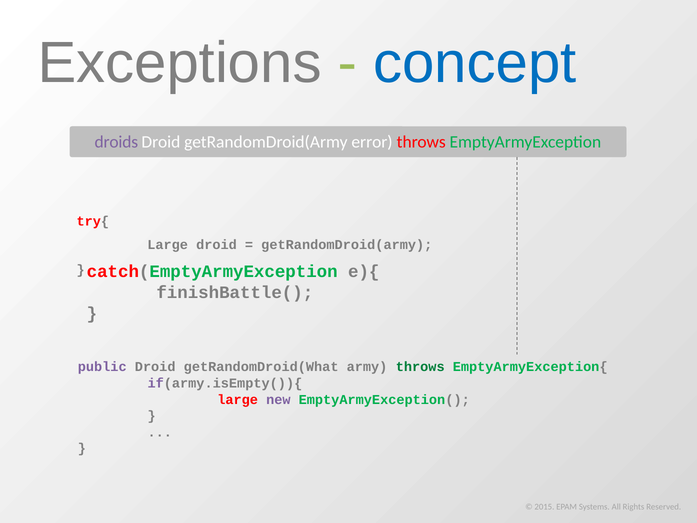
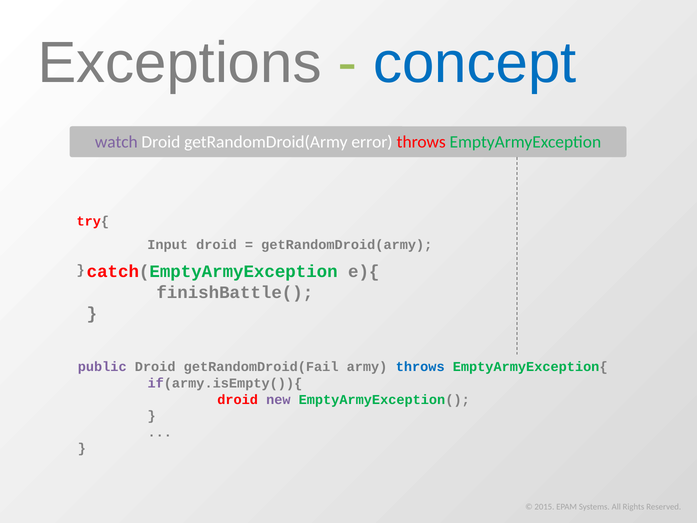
droids: droids -> watch
Large at (168, 245): Large -> Input
getRandomDroid(What: getRandomDroid(What -> getRandomDroid(Fail
throws at (420, 367) colour: green -> blue
large at (238, 399): large -> droid
